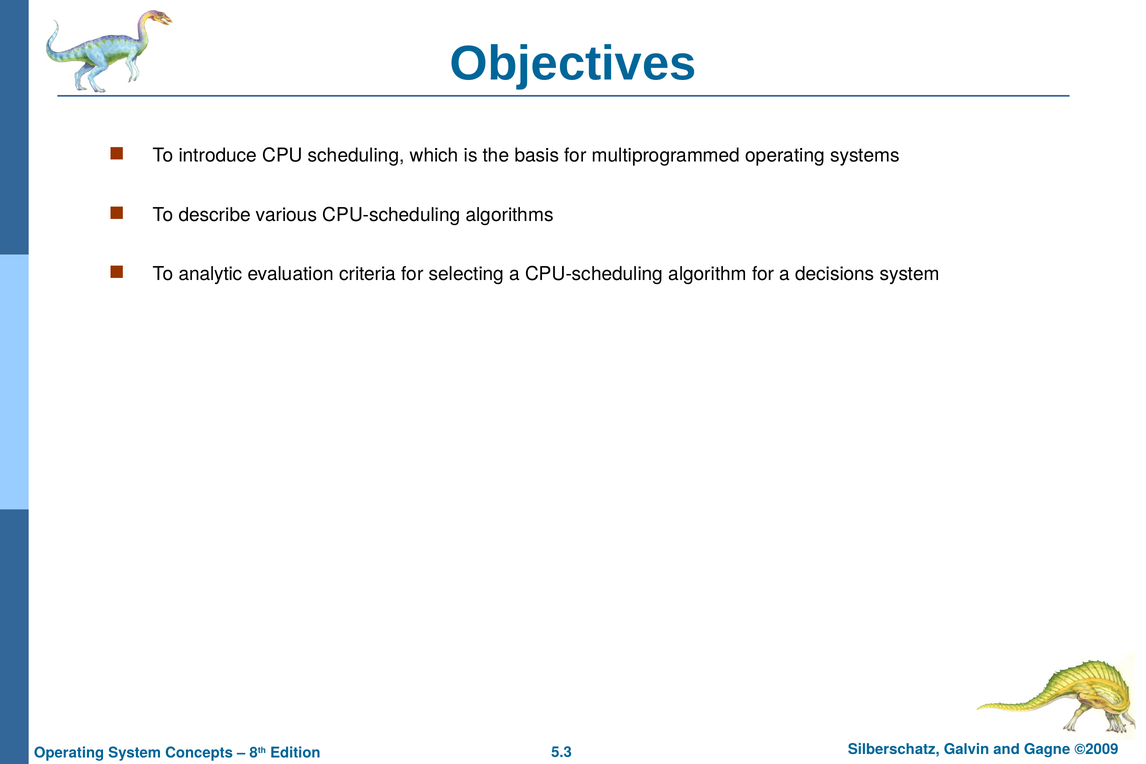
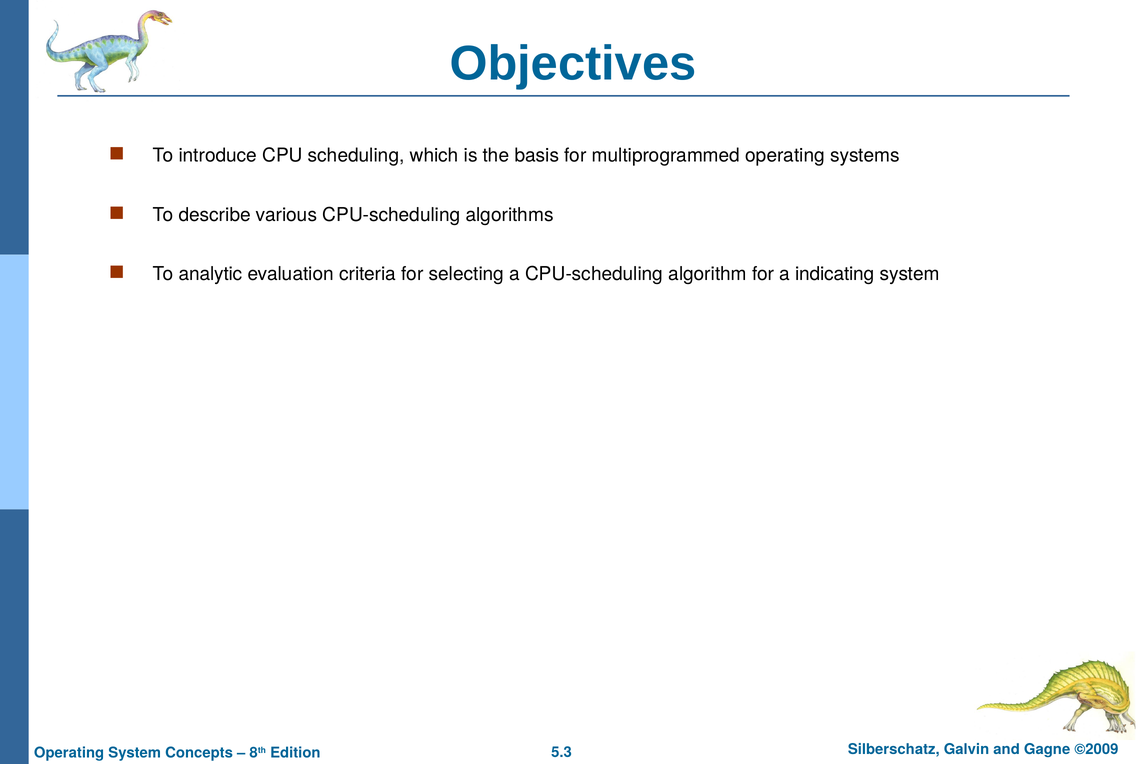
decisions: decisions -> indicating
